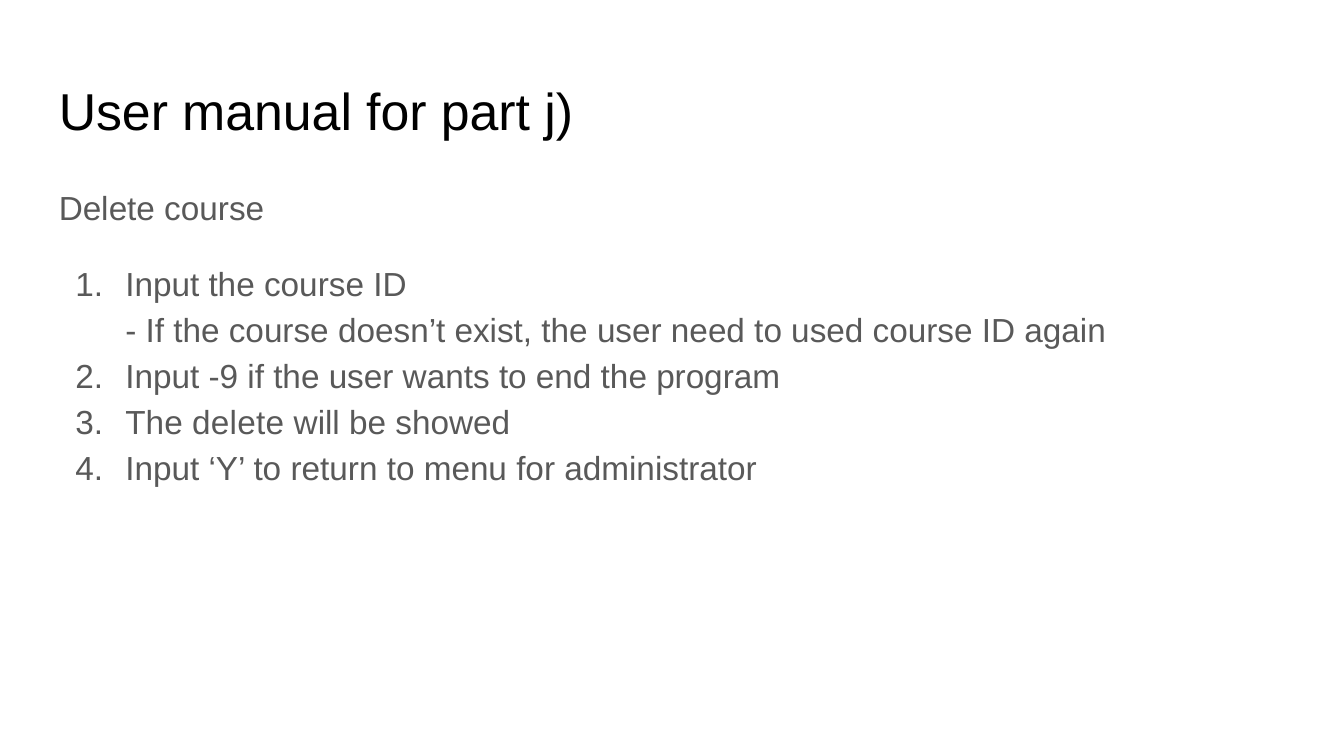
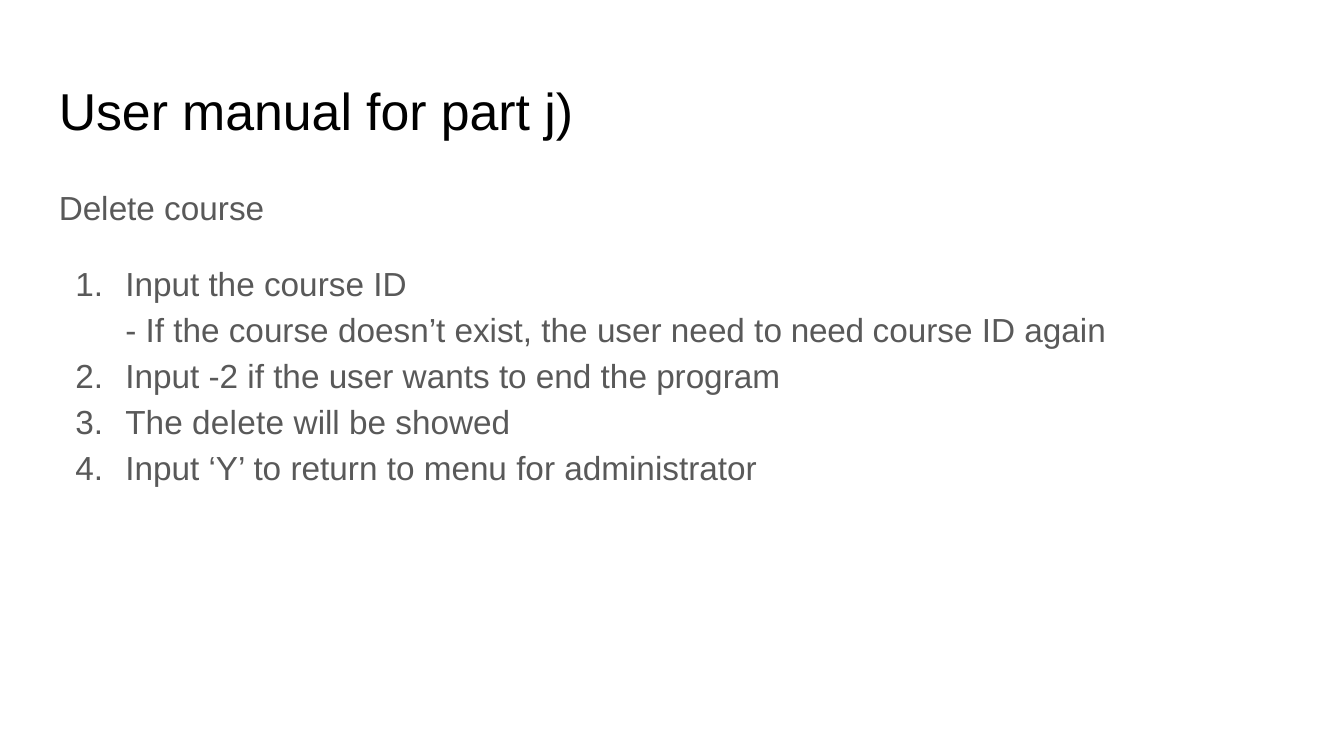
to used: used -> need
-9: -9 -> -2
